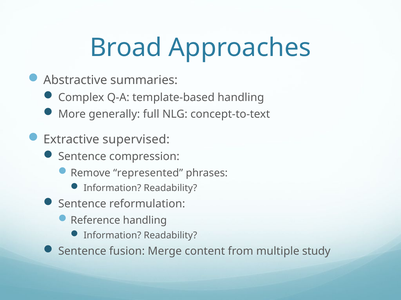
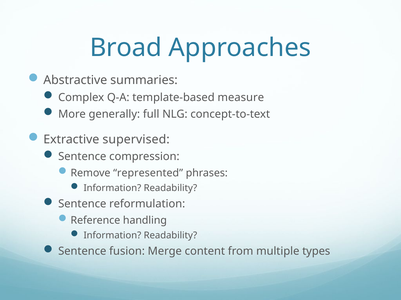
template-based handling: handling -> measure
study: study -> types
